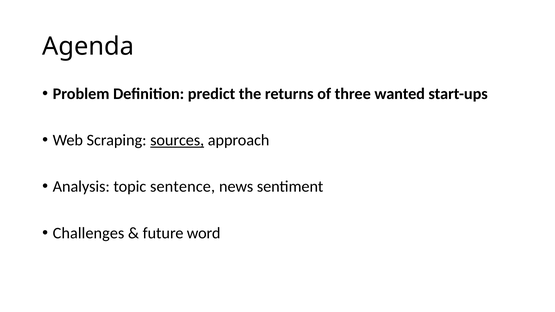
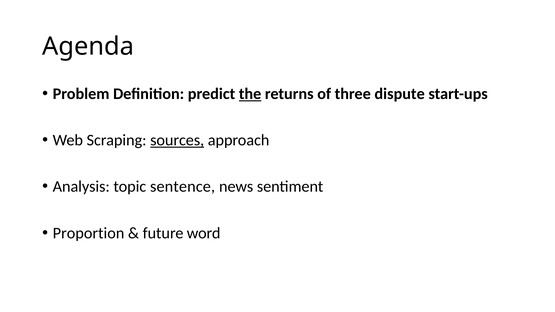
the underline: none -> present
wanted: wanted -> dispute
Challenges: Challenges -> Proportion
